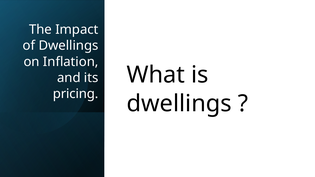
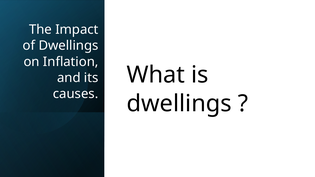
pricing: pricing -> causes
